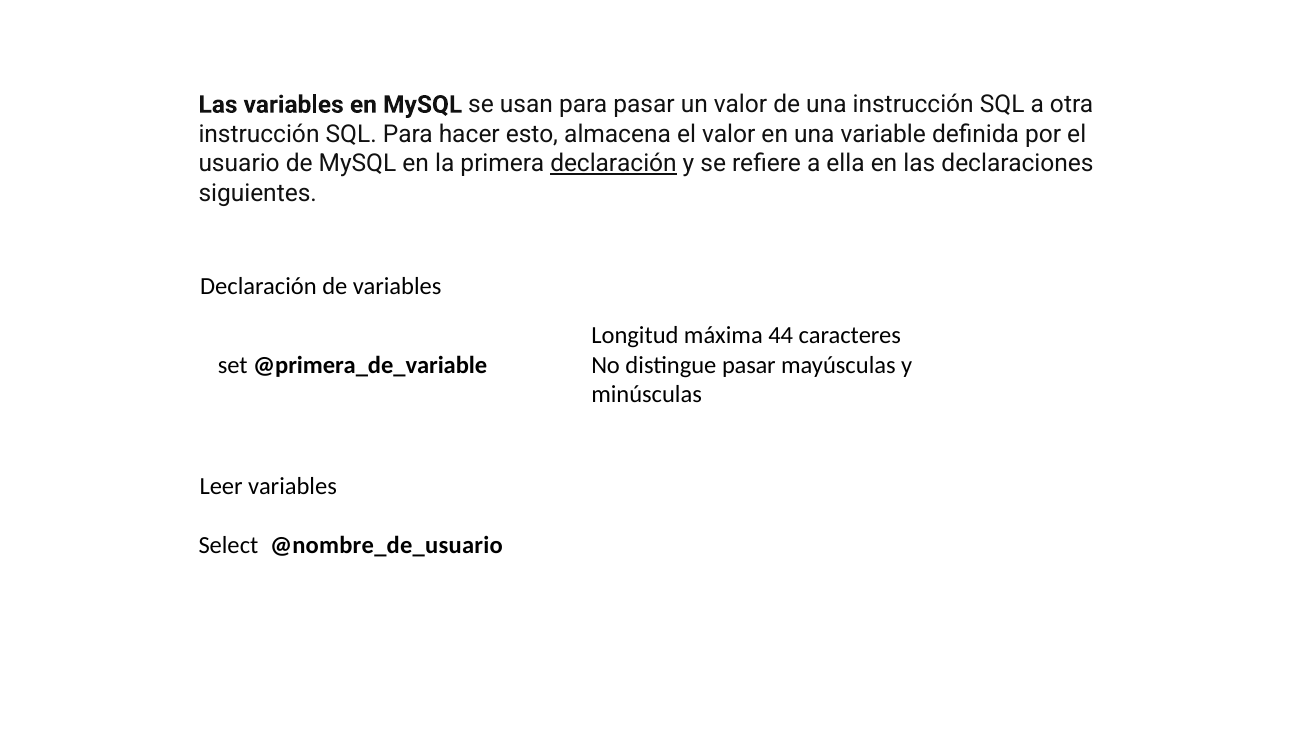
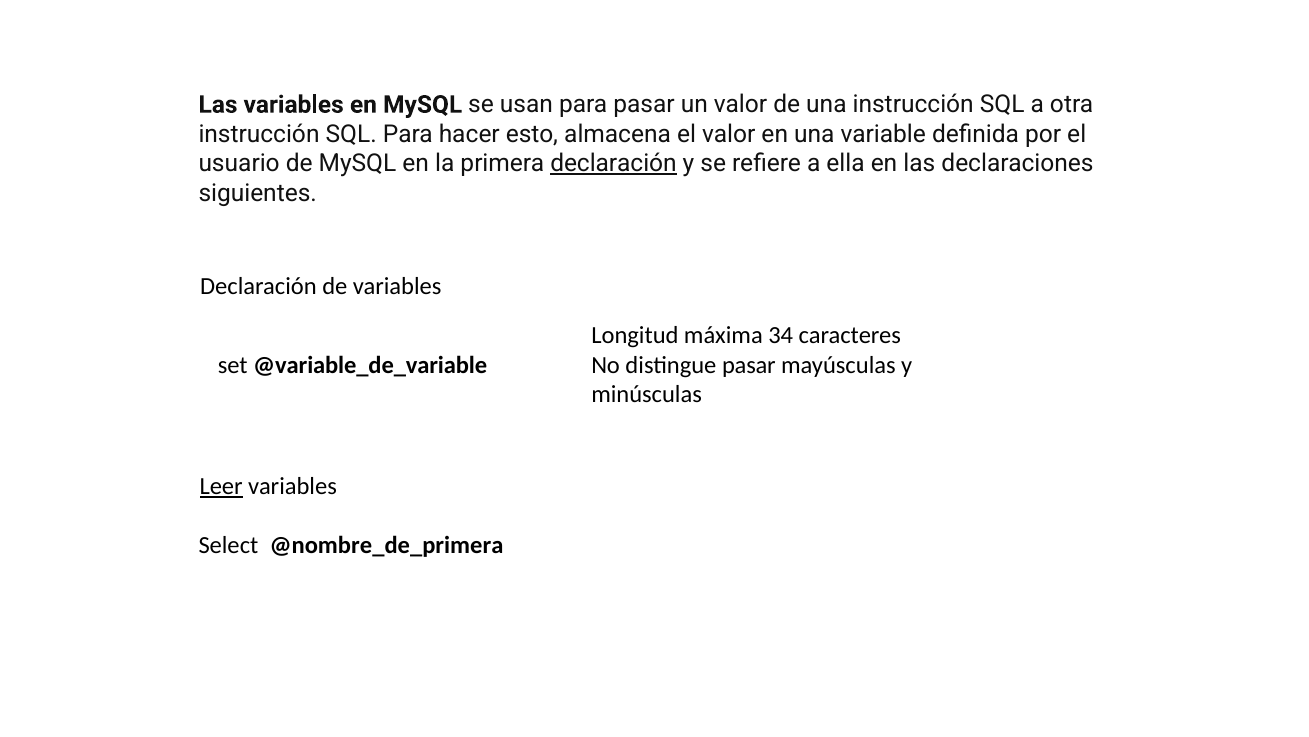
44: 44 -> 34
@primera_de_variable: @primera_de_variable -> @variable_de_variable
Leer underline: none -> present
@nombre_de_usuario: @nombre_de_usuario -> @nombre_de_primera
